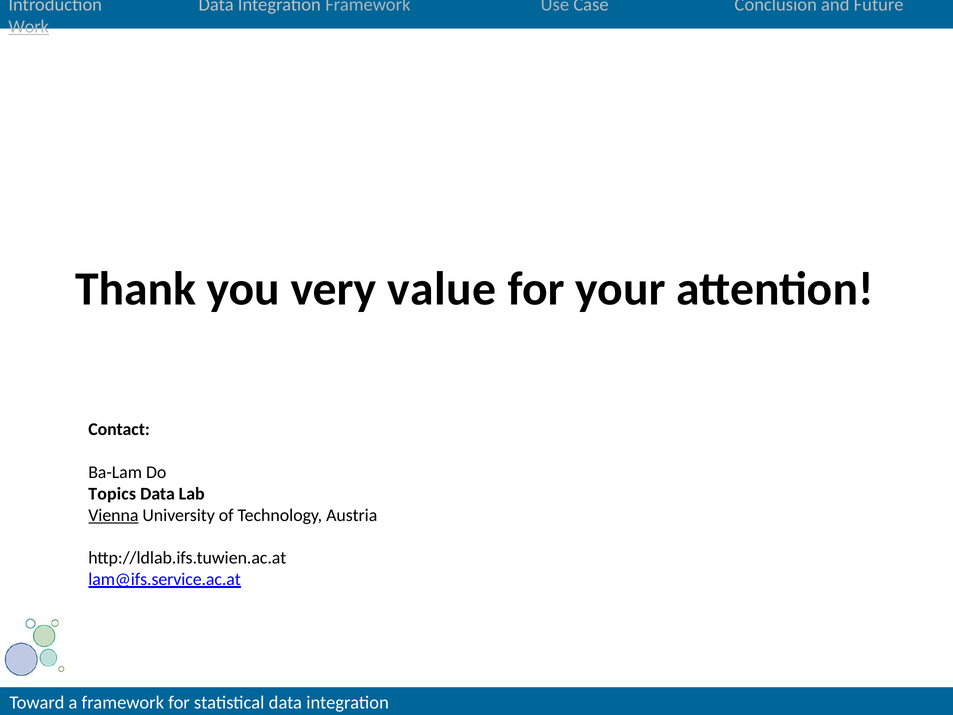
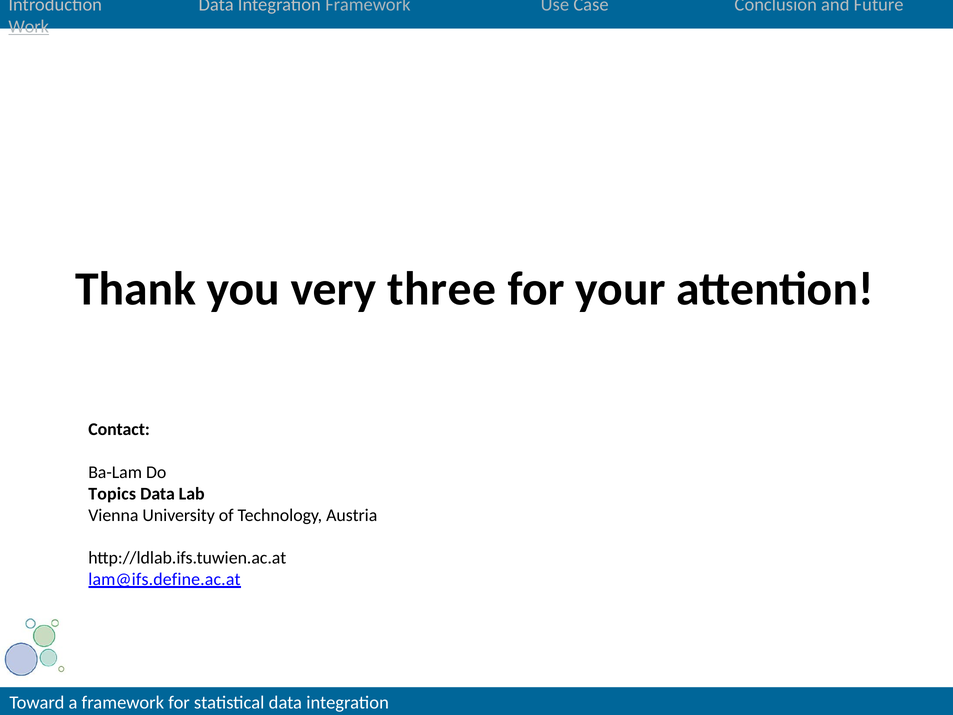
value: value -> three
Vienna underline: present -> none
lam@ifs.service.ac.at: lam@ifs.service.ac.at -> lam@ifs.define.ac.at
